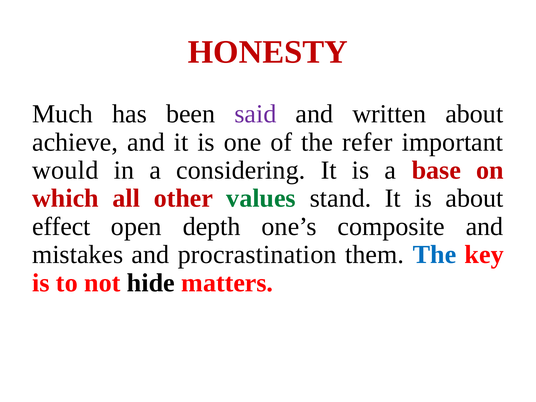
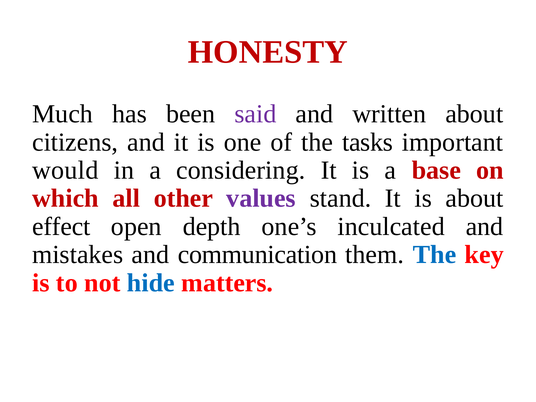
achieve: achieve -> citizens
refer: refer -> tasks
values colour: green -> purple
composite: composite -> inculcated
procrastination: procrastination -> communication
hide colour: black -> blue
